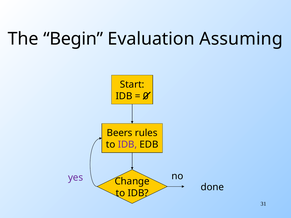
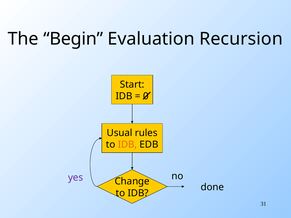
Assuming: Assuming -> Recursion
Beers: Beers -> Usual
IDB at (127, 145) colour: purple -> orange
